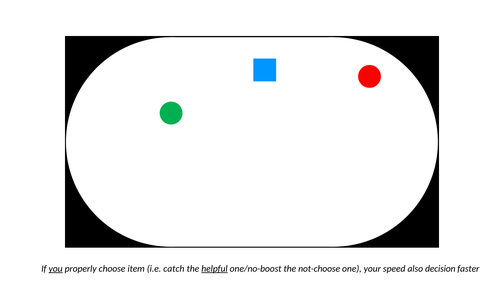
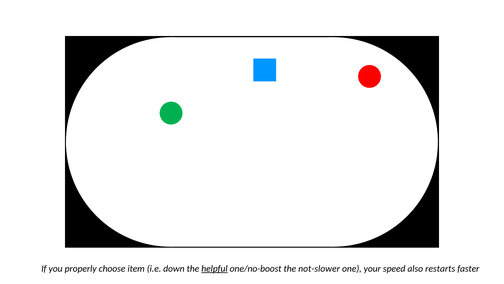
you underline: present -> none
catch: catch -> down
not-choose: not-choose -> not-slower
decision: decision -> restarts
